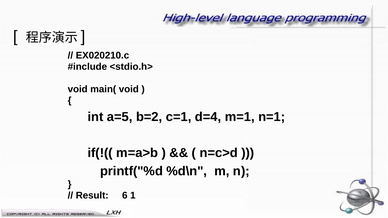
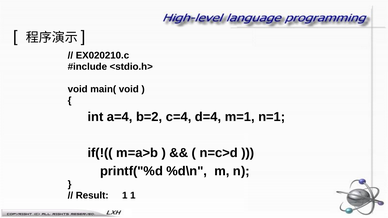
a=5: a=5 -> a=4
c=1: c=1 -> c=4
Result 6: 6 -> 1
